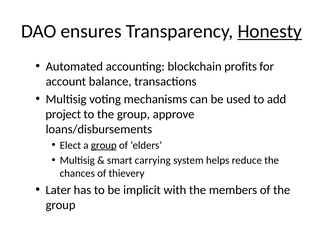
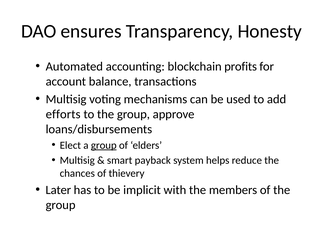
Honesty underline: present -> none
project: project -> efforts
carrying: carrying -> payback
